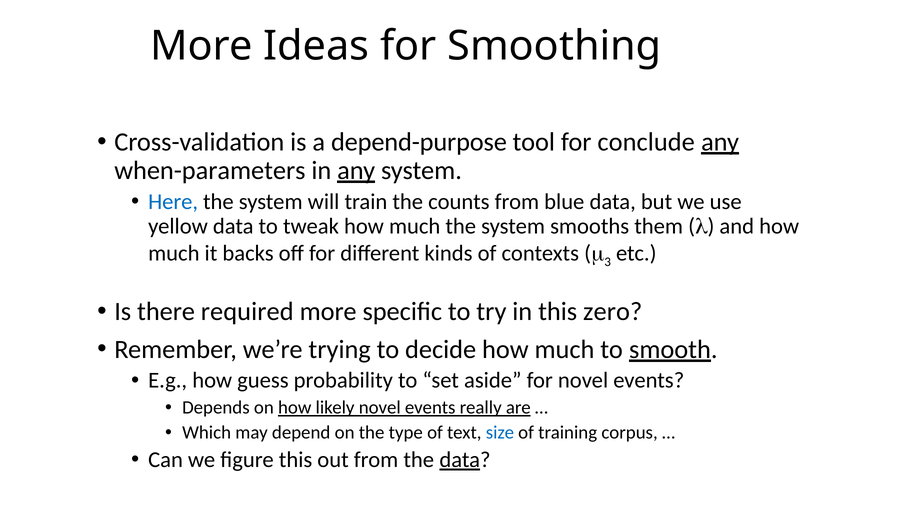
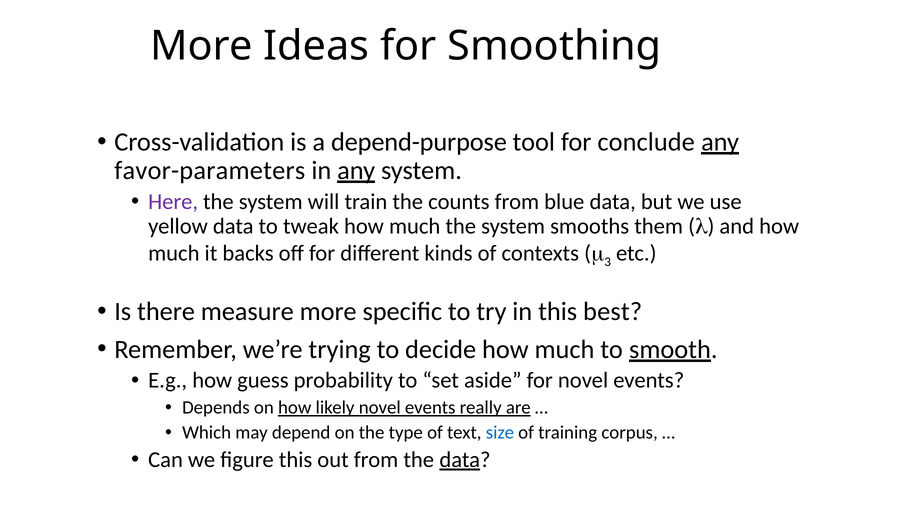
when-parameters: when-parameters -> favor-parameters
Here colour: blue -> purple
required: required -> measure
zero: zero -> best
